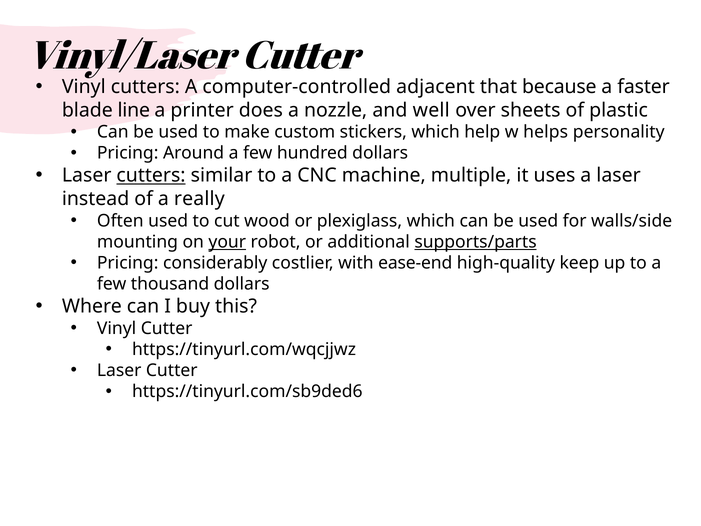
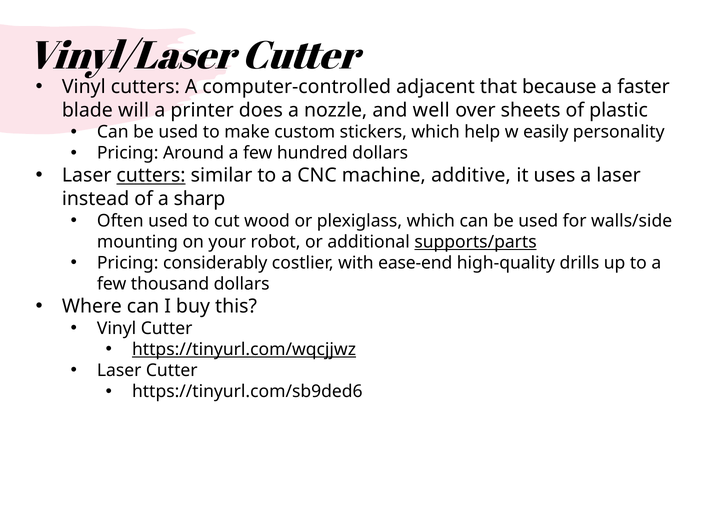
line: line -> will
helps: helps -> easily
multiple: multiple -> additive
really: really -> sharp
your underline: present -> none
keep: keep -> drills
https://tinyurl.com/wqcjjwz underline: none -> present
